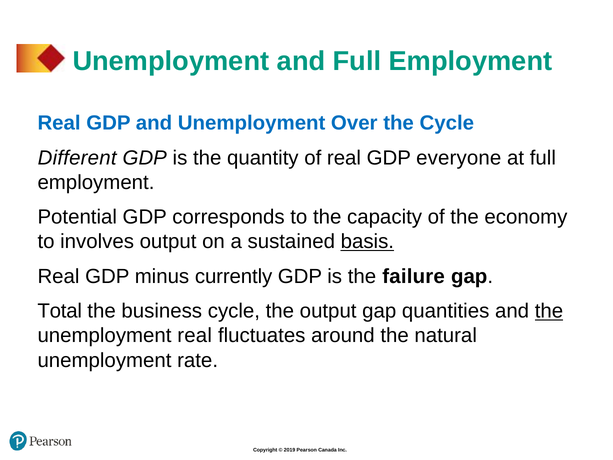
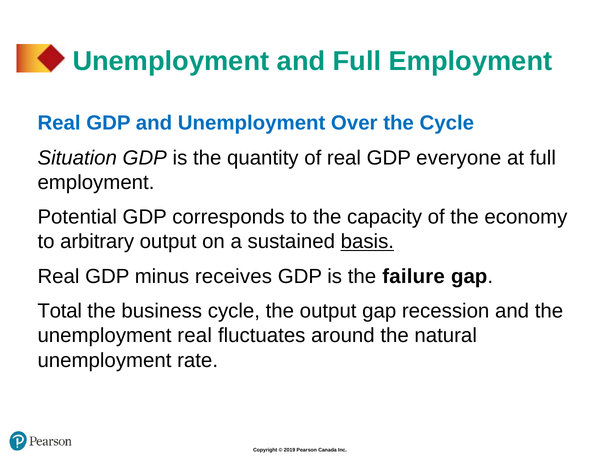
Different: Different -> Situation
involves: involves -> arbitrary
currently: currently -> receives
quantities: quantities -> recession
the at (549, 311) underline: present -> none
